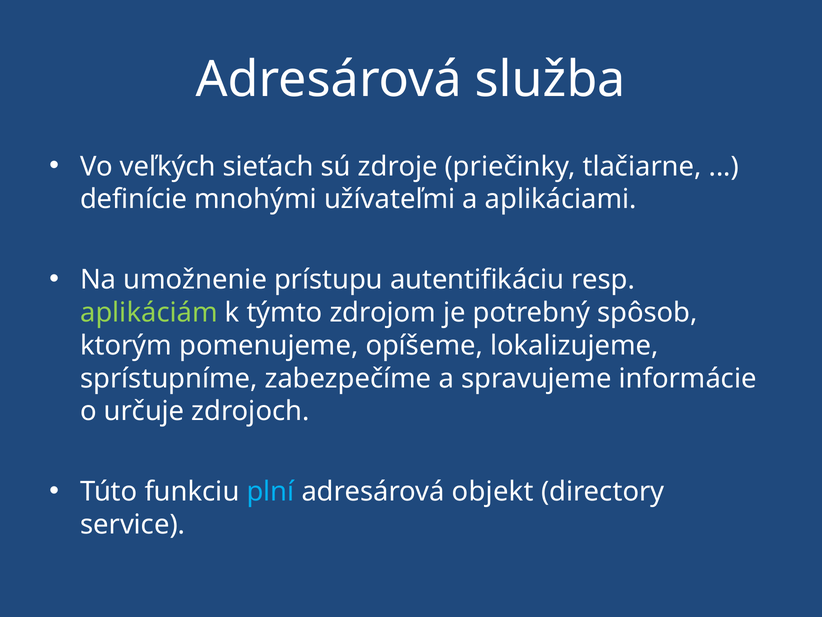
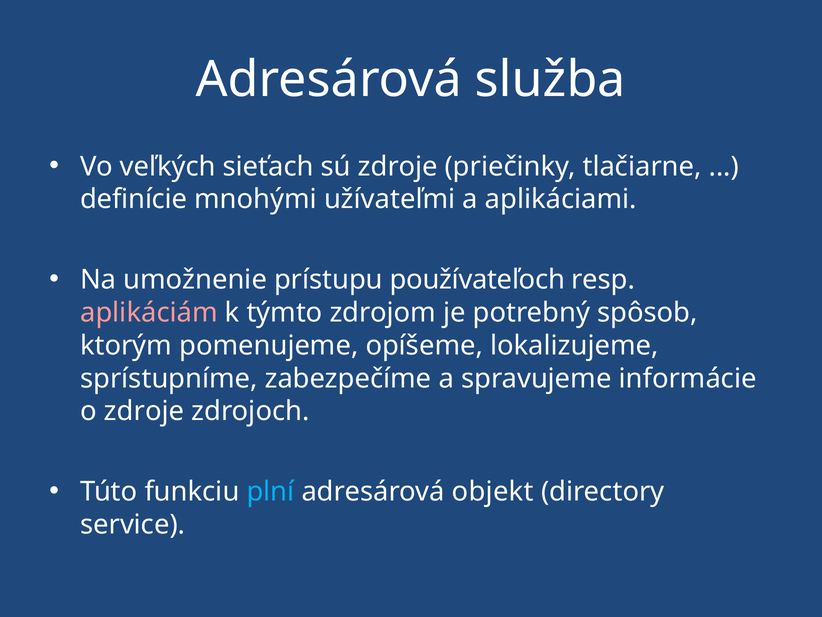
autentifikáciu: autentifikáciu -> používateľoch
aplikáciám colour: light green -> pink
o určuje: určuje -> zdroje
